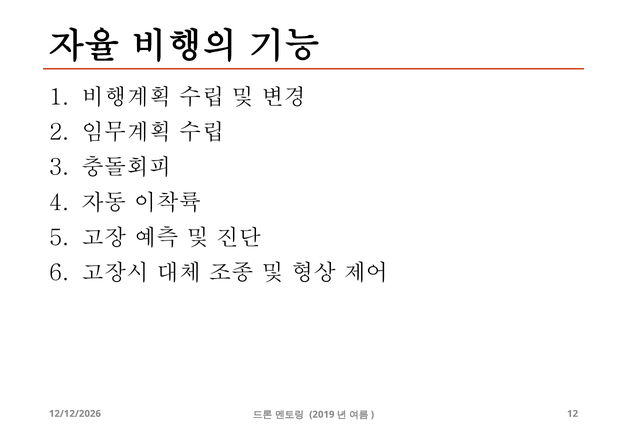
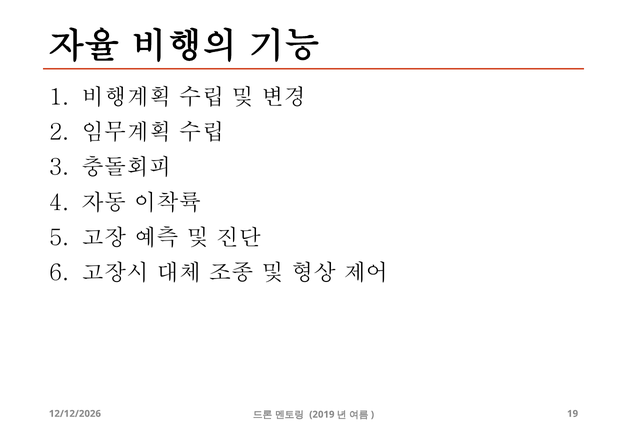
12: 12 -> 19
